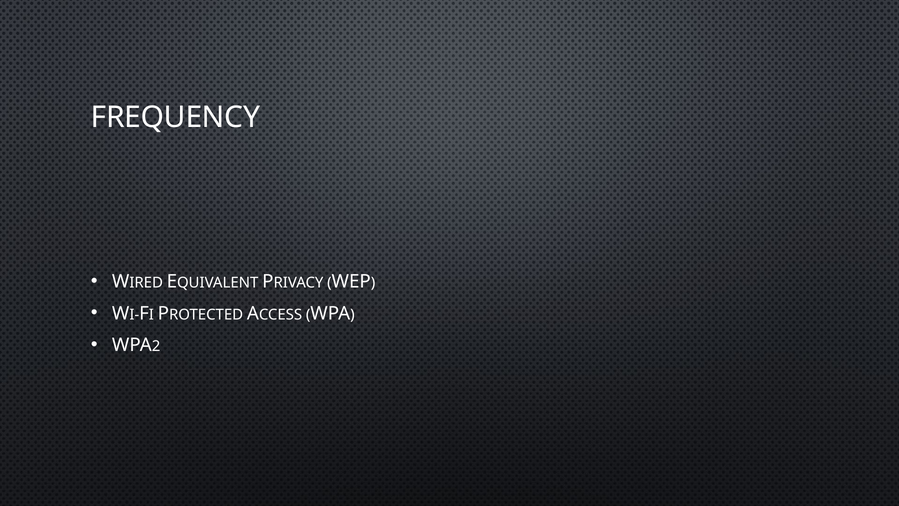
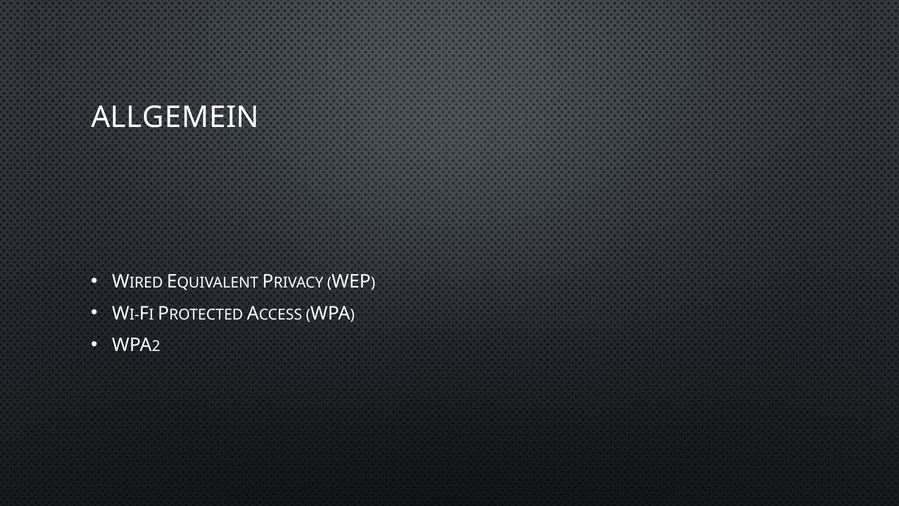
FREQUENCY: FREQUENCY -> ALLGEMEIN
